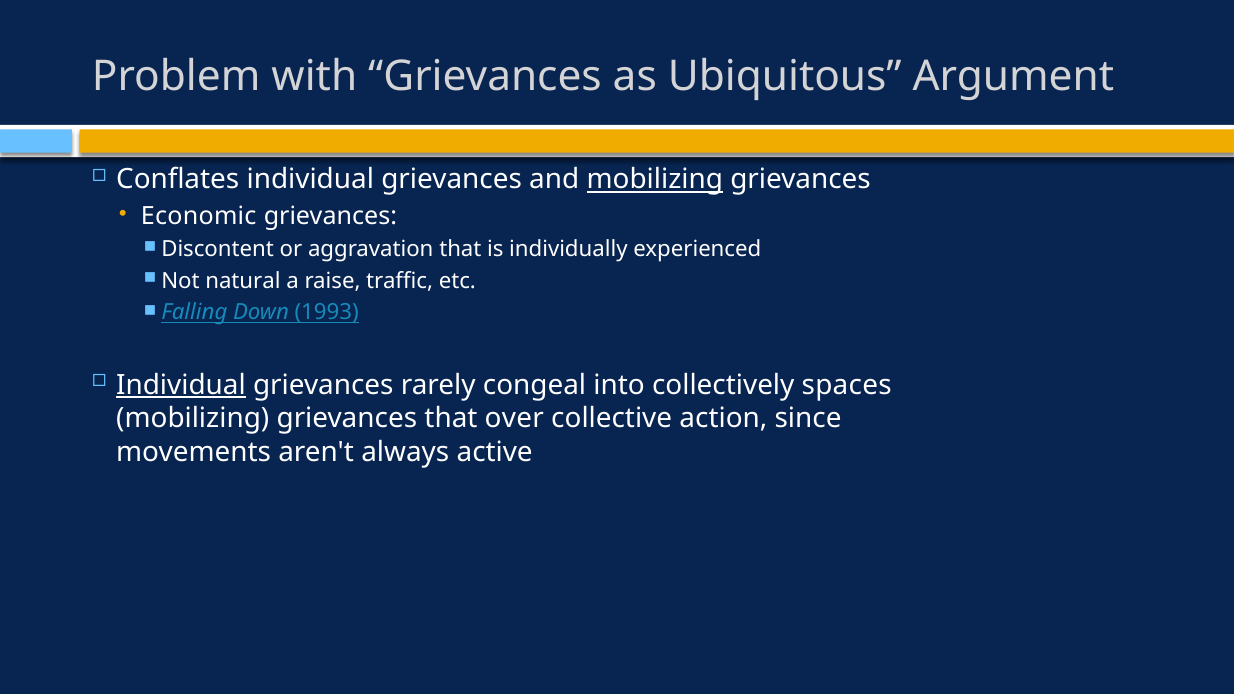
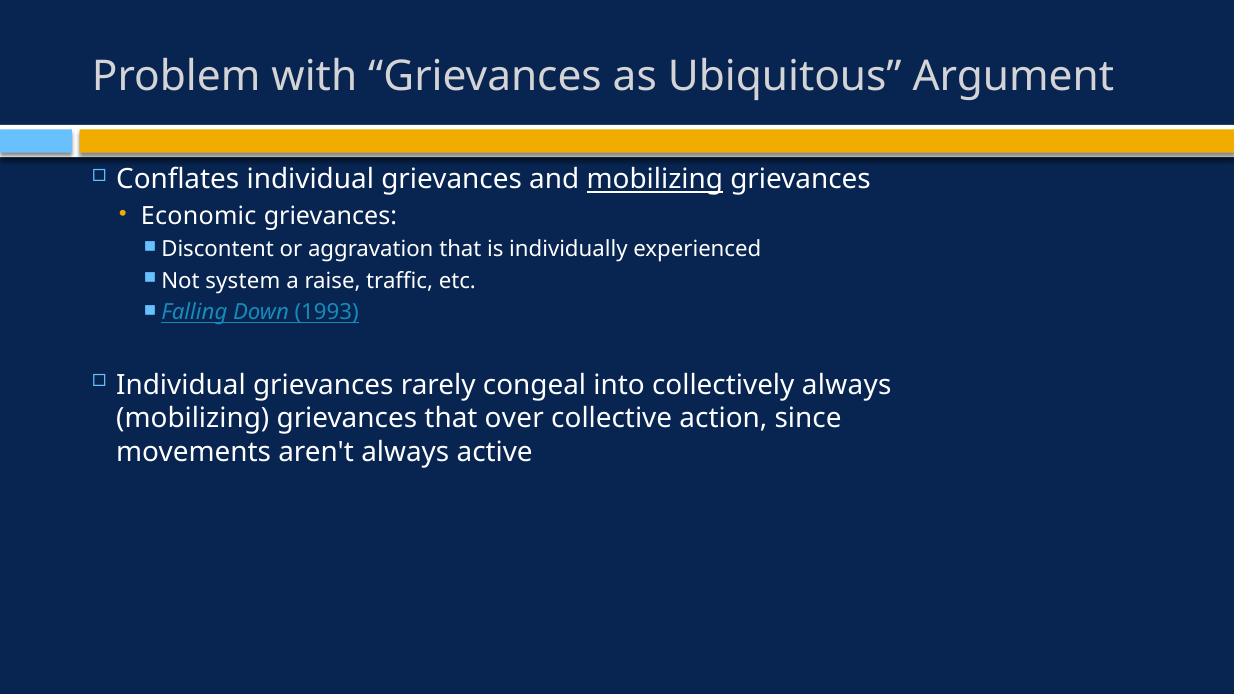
natural: natural -> system
Individual at (181, 385) underline: present -> none
collectively spaces: spaces -> always
